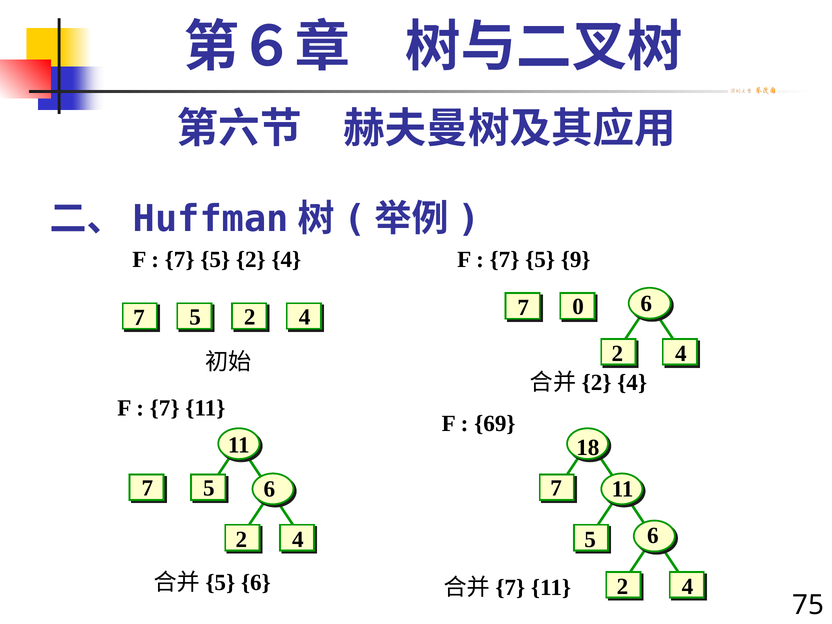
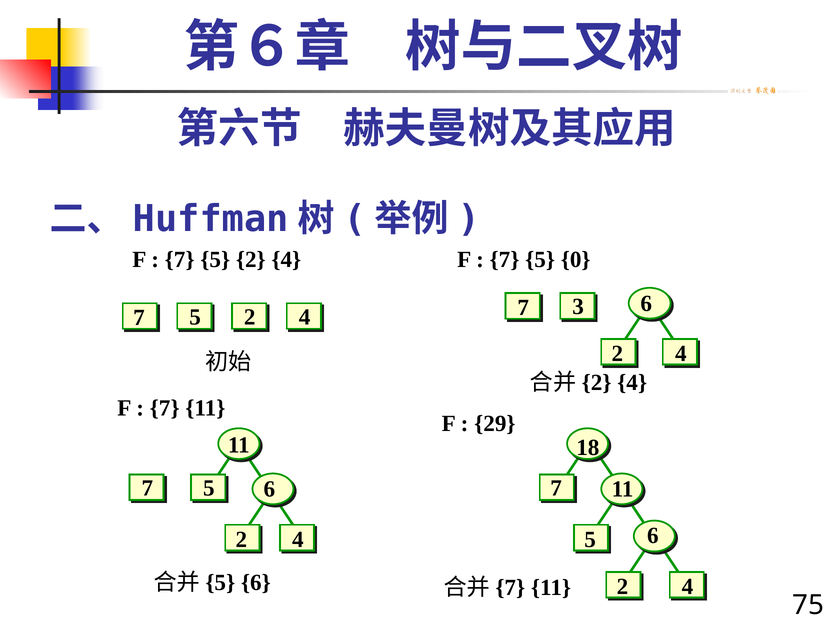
9: 9 -> 0
0: 0 -> 3
69: 69 -> 29
